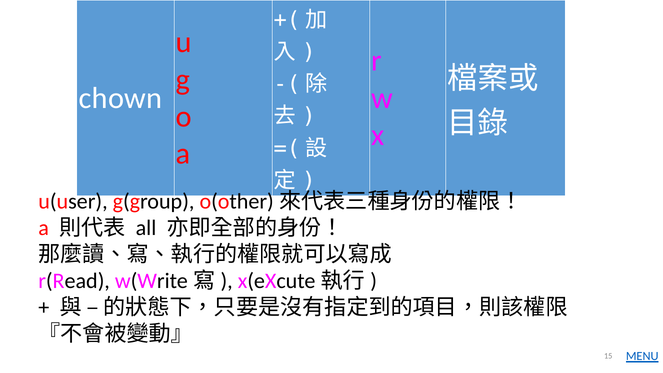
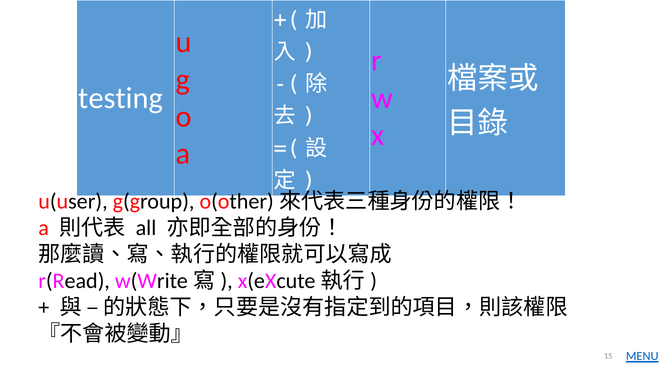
chown: chown -> testing
